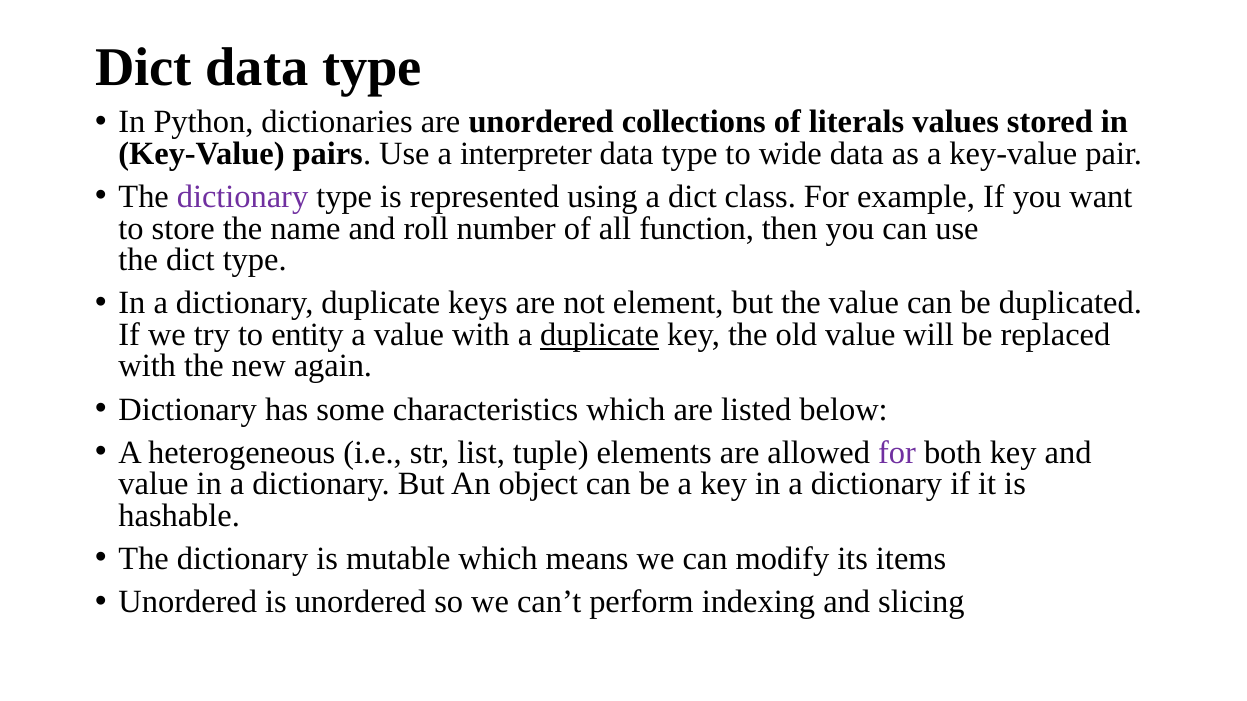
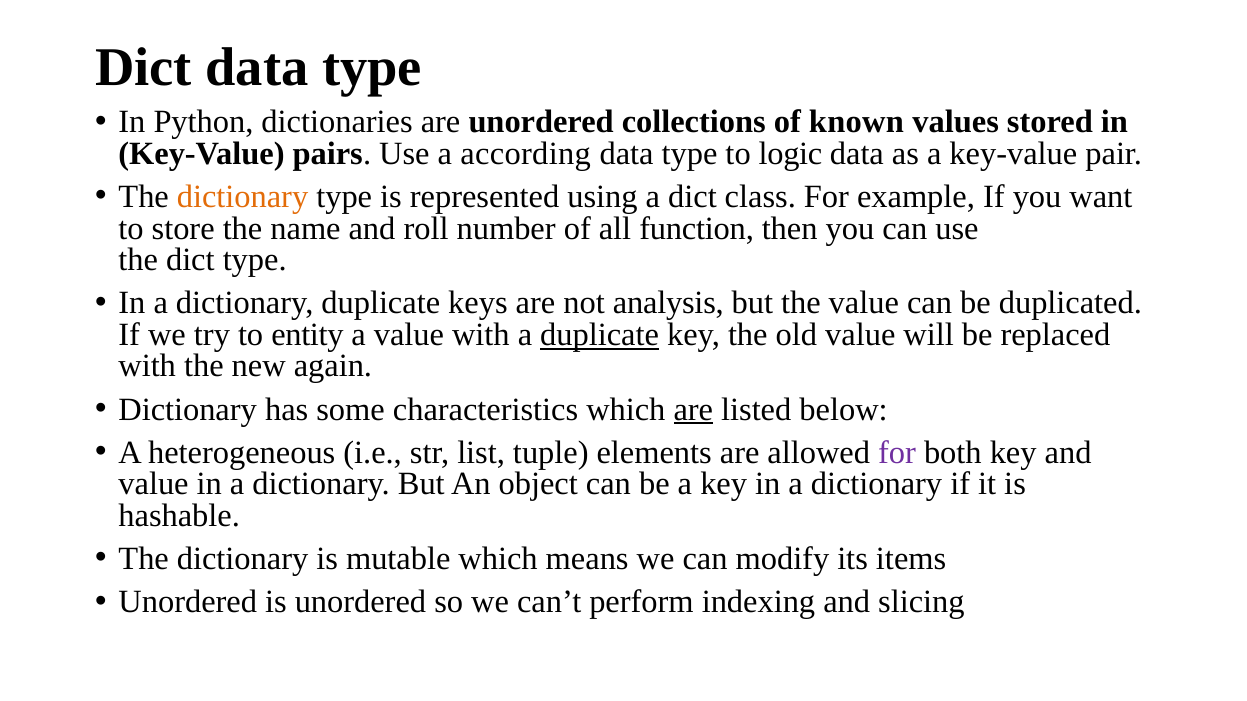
literals: literals -> known
interpreter: interpreter -> according
wide: wide -> logic
dictionary at (243, 197) colour: purple -> orange
element: element -> analysis
are at (693, 410) underline: none -> present
